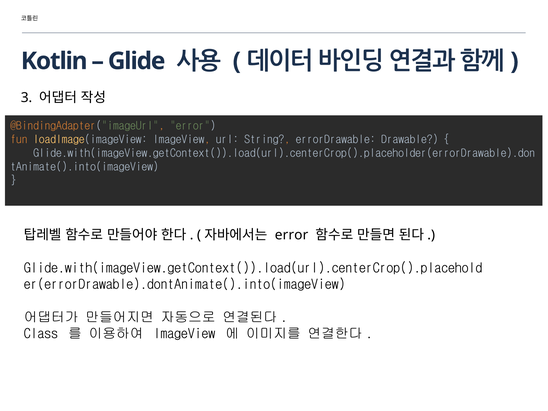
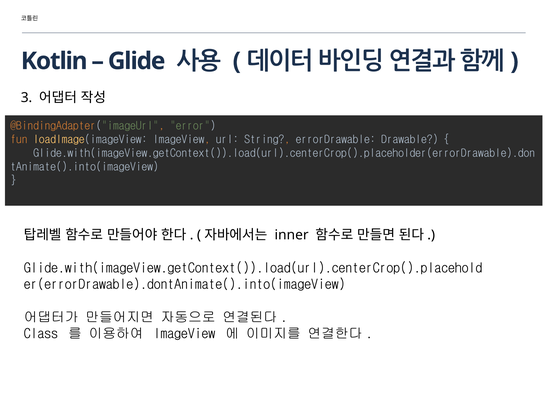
error at (292, 235): error -> inner
